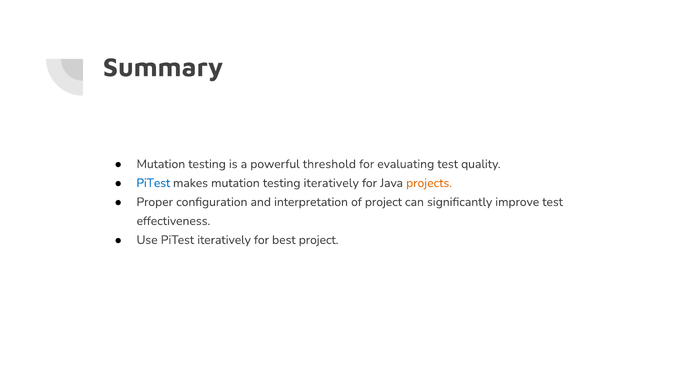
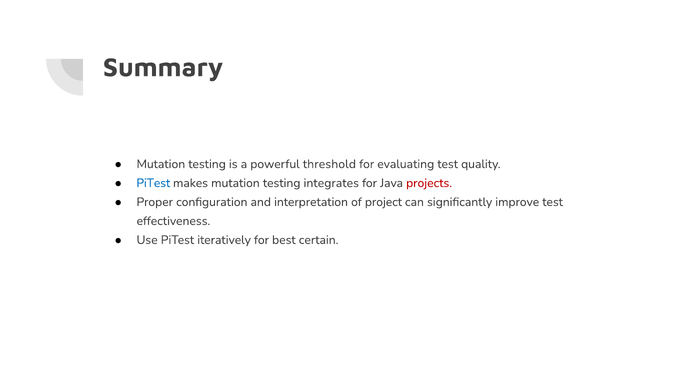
testing iteratively: iteratively -> integrates
projects colour: orange -> red
best project: project -> certain
